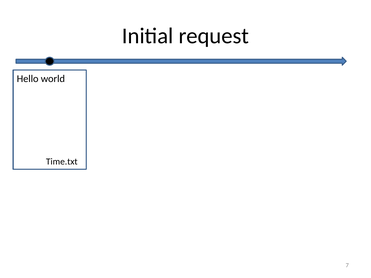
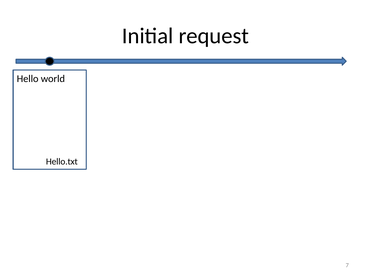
Time.txt: Time.txt -> Hello.txt
